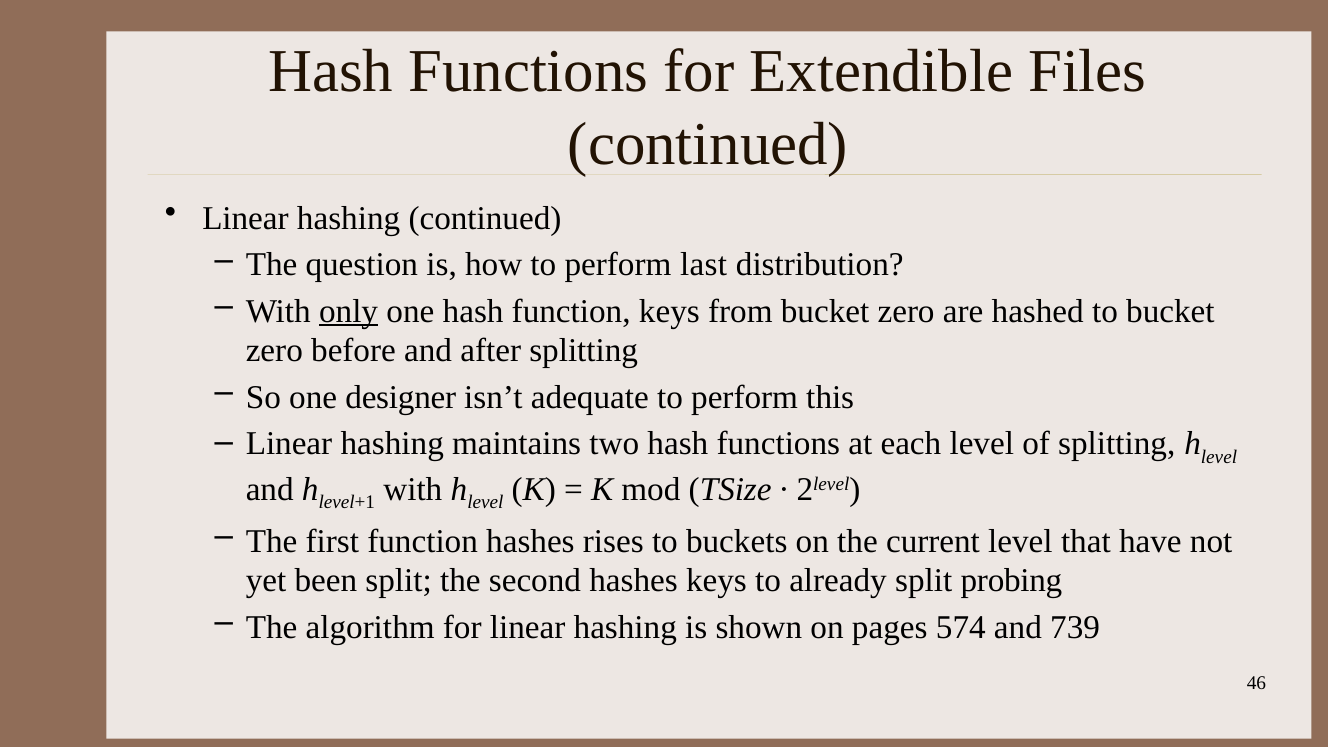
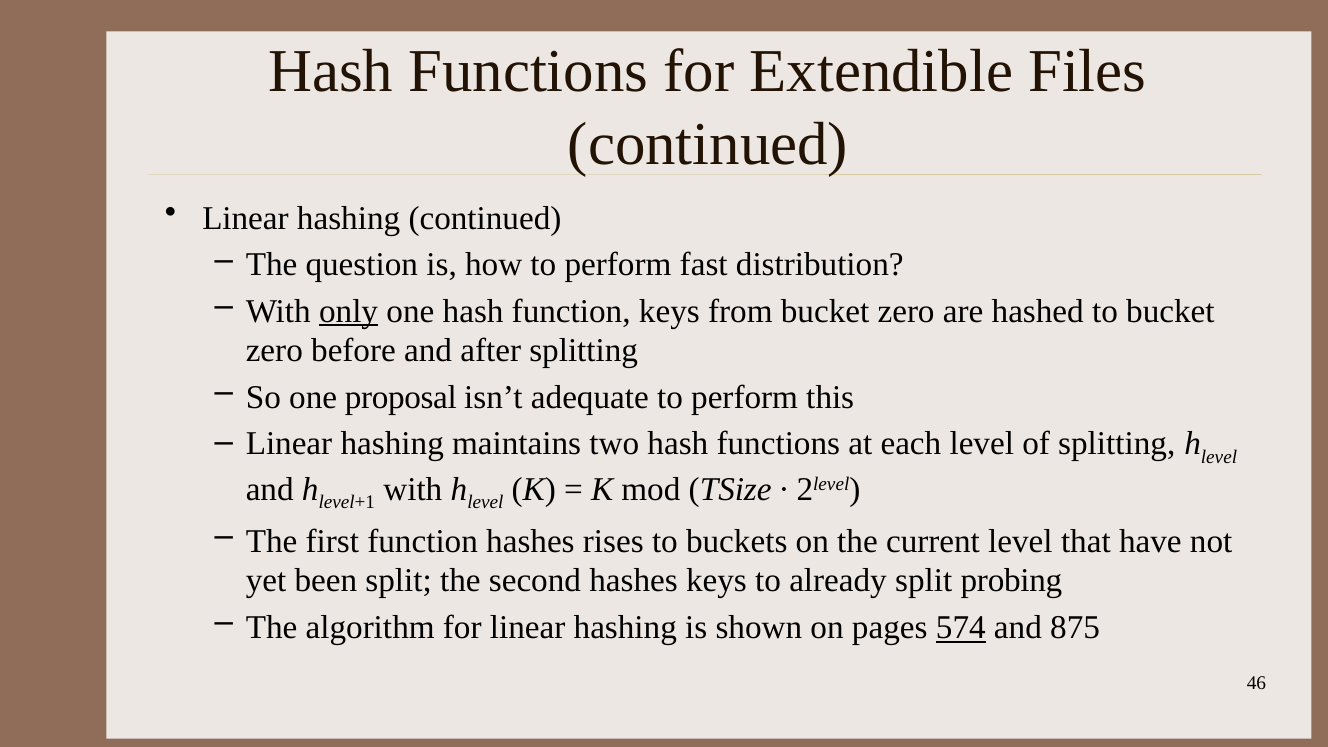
last: last -> fast
designer: designer -> proposal
574 underline: none -> present
739: 739 -> 875
